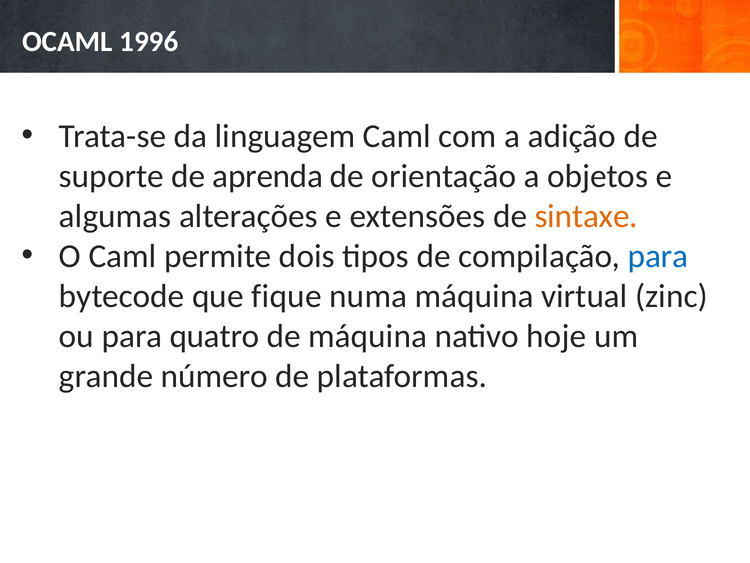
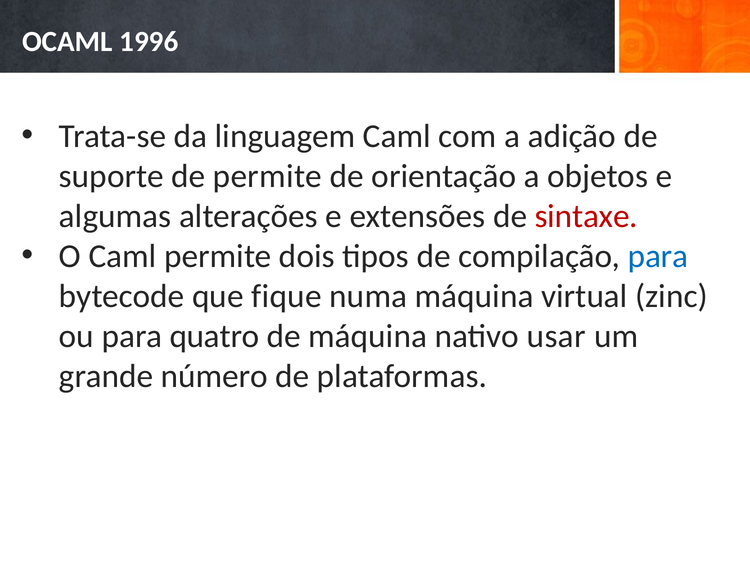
de aprenda: aprenda -> permite
sintaxe colour: orange -> red
hoje: hoje -> usar
